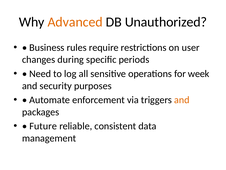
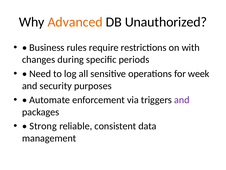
user: user -> with
and at (182, 100) colour: orange -> purple
Future: Future -> Strong
